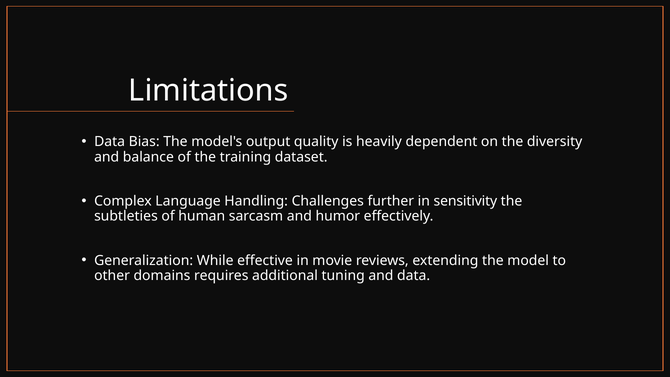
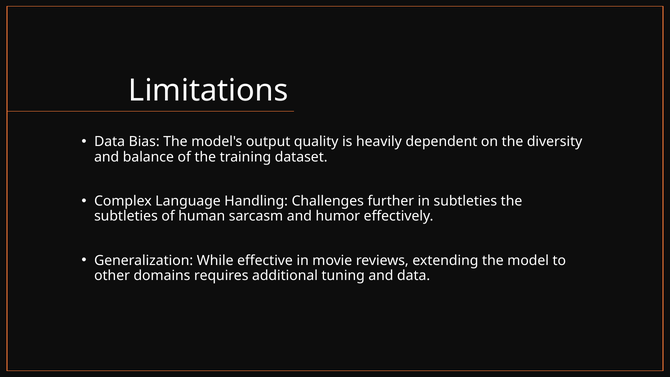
in sensitivity: sensitivity -> subtleties
